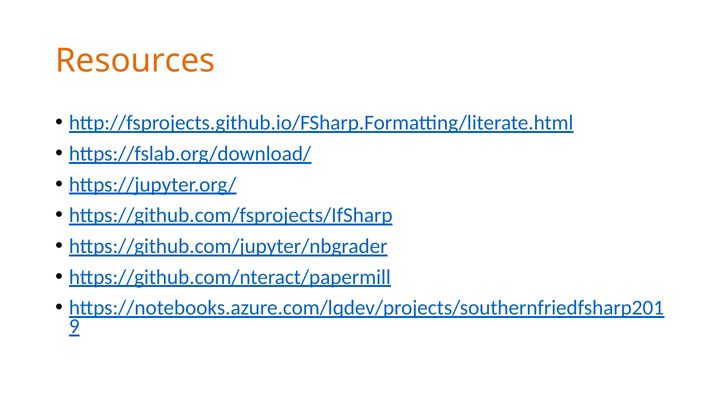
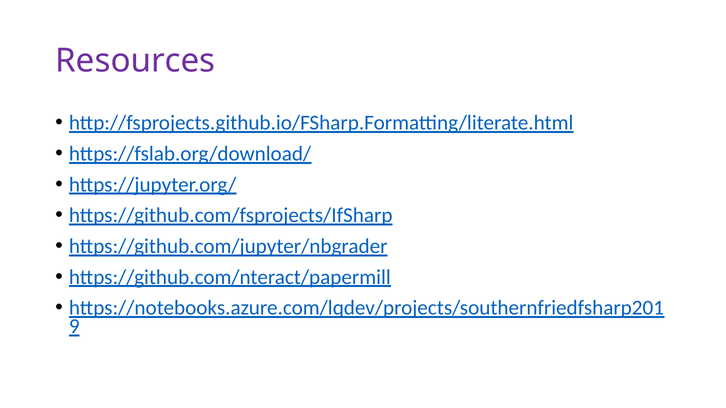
Resources colour: orange -> purple
